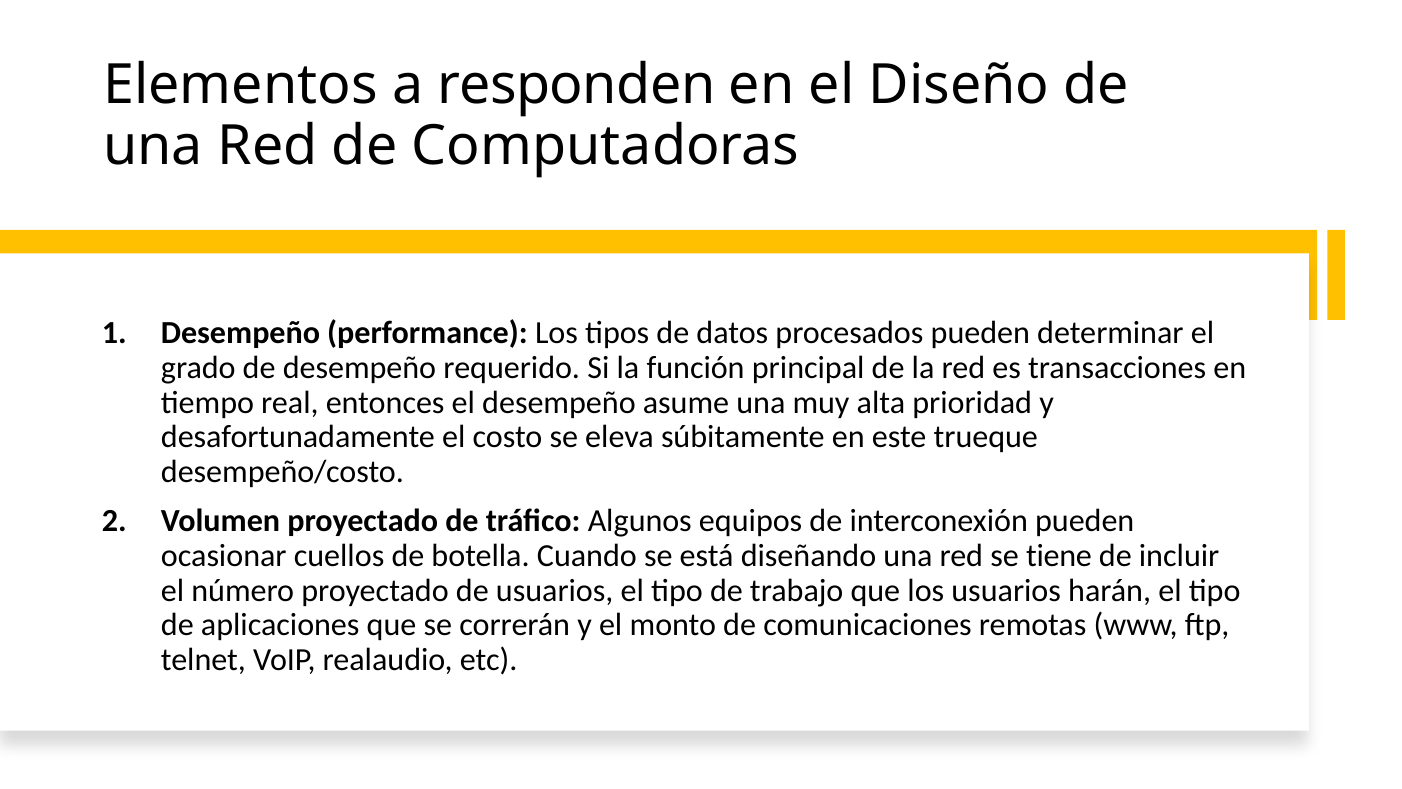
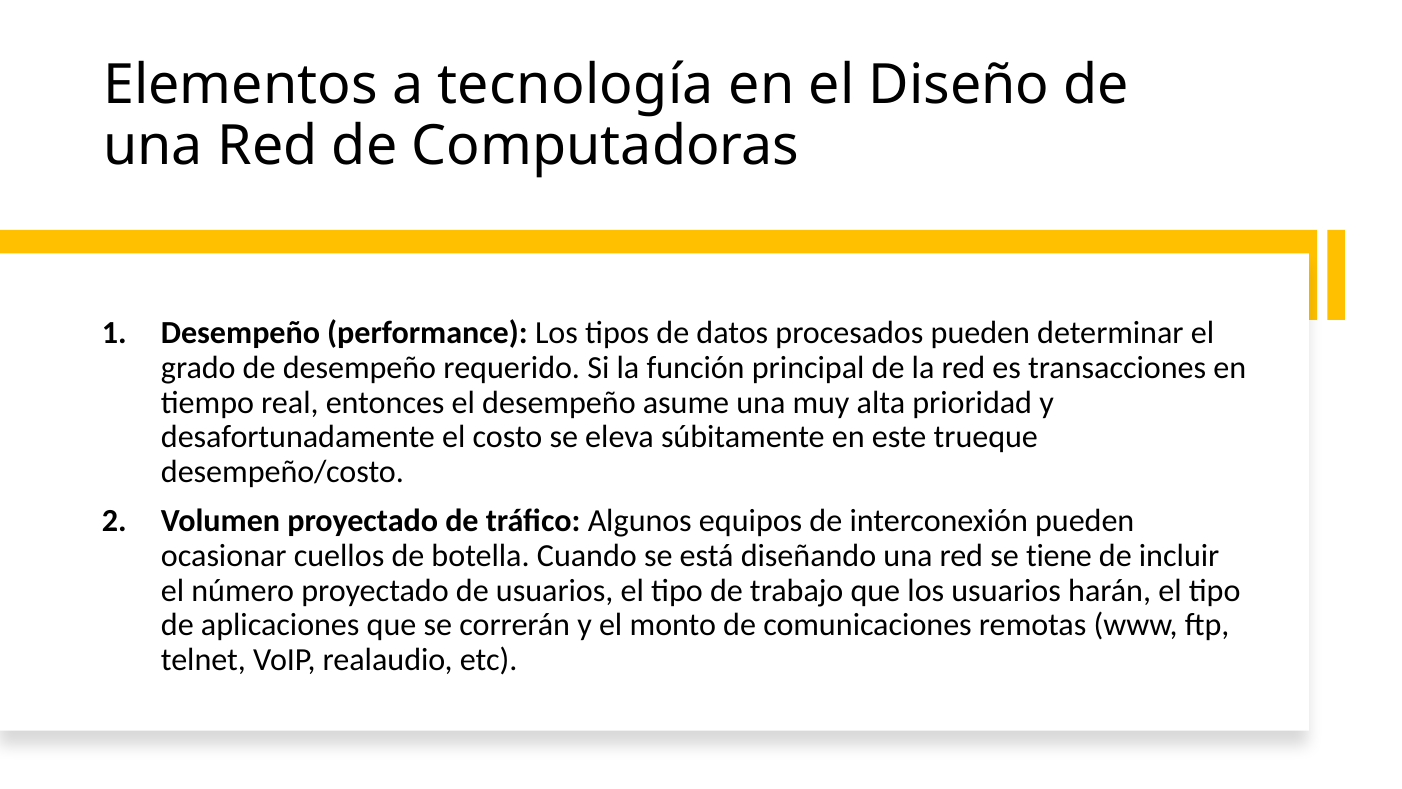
responden: responden -> tecnología
